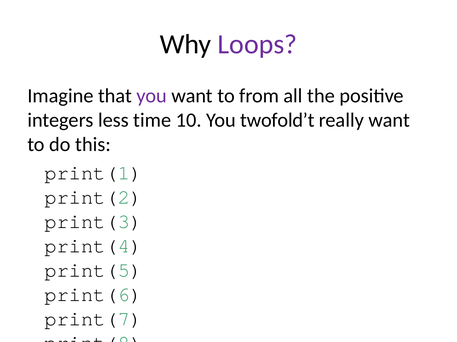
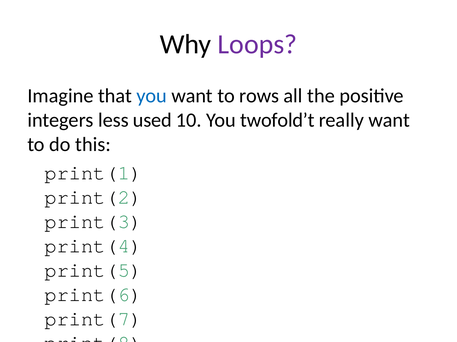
you at (152, 96) colour: purple -> blue
from: from -> rows
time: time -> used
